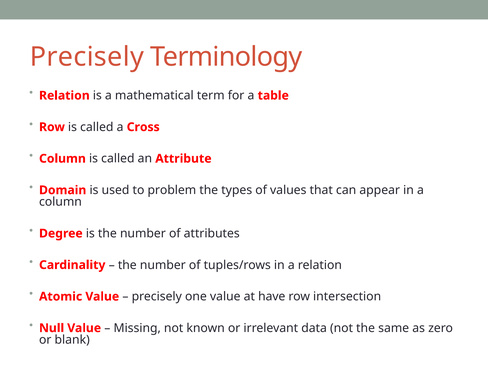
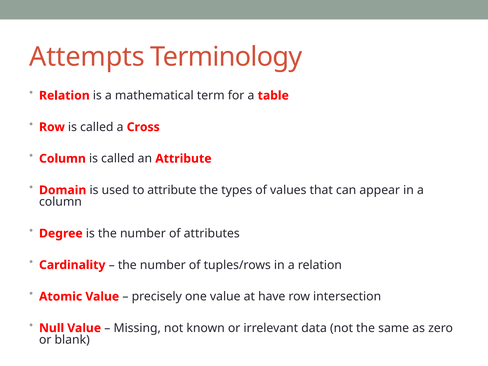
Precisely at (87, 57): Precisely -> Attempts
to problem: problem -> attribute
